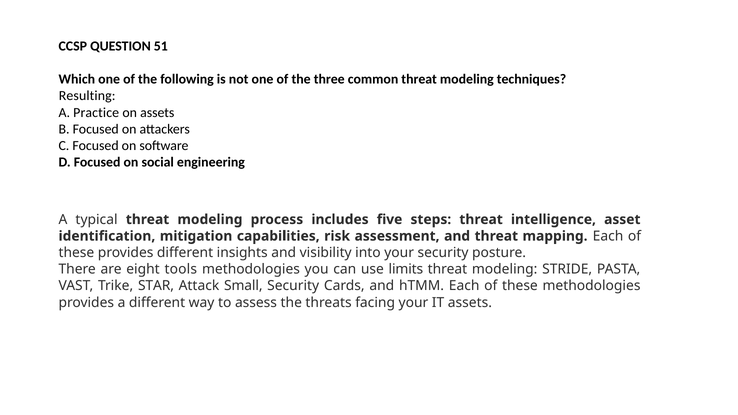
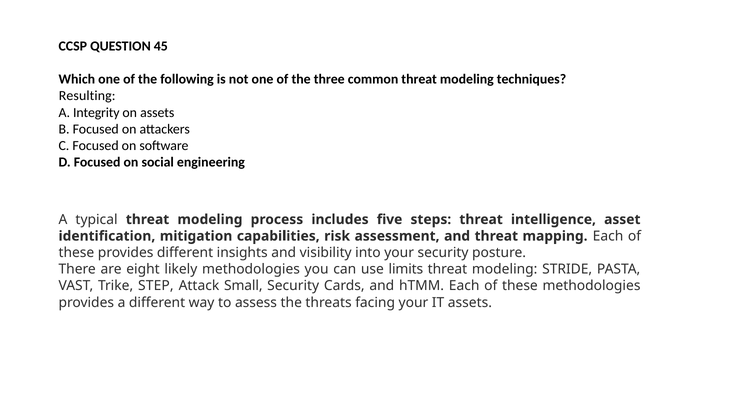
51: 51 -> 45
Practice: Practice -> Integrity
tools: tools -> likely
STAR: STAR -> STEP
